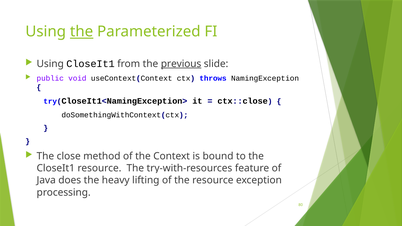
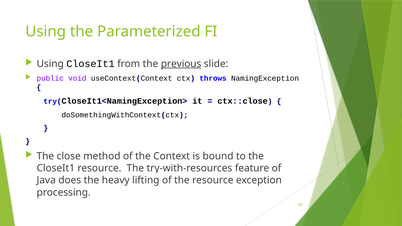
the at (82, 32) underline: present -> none
